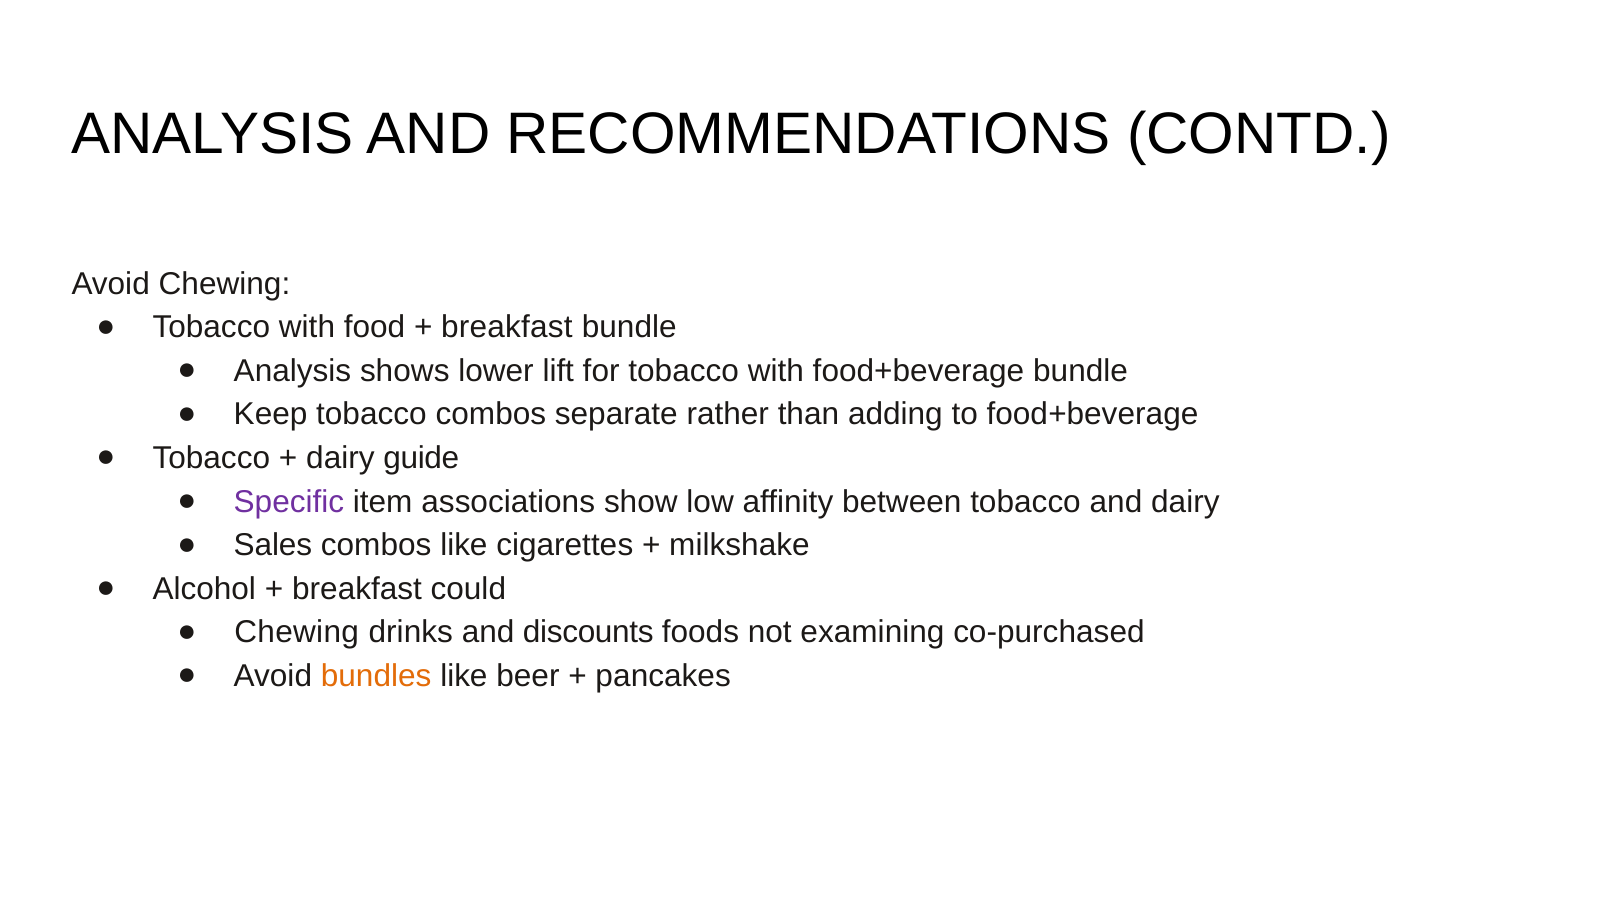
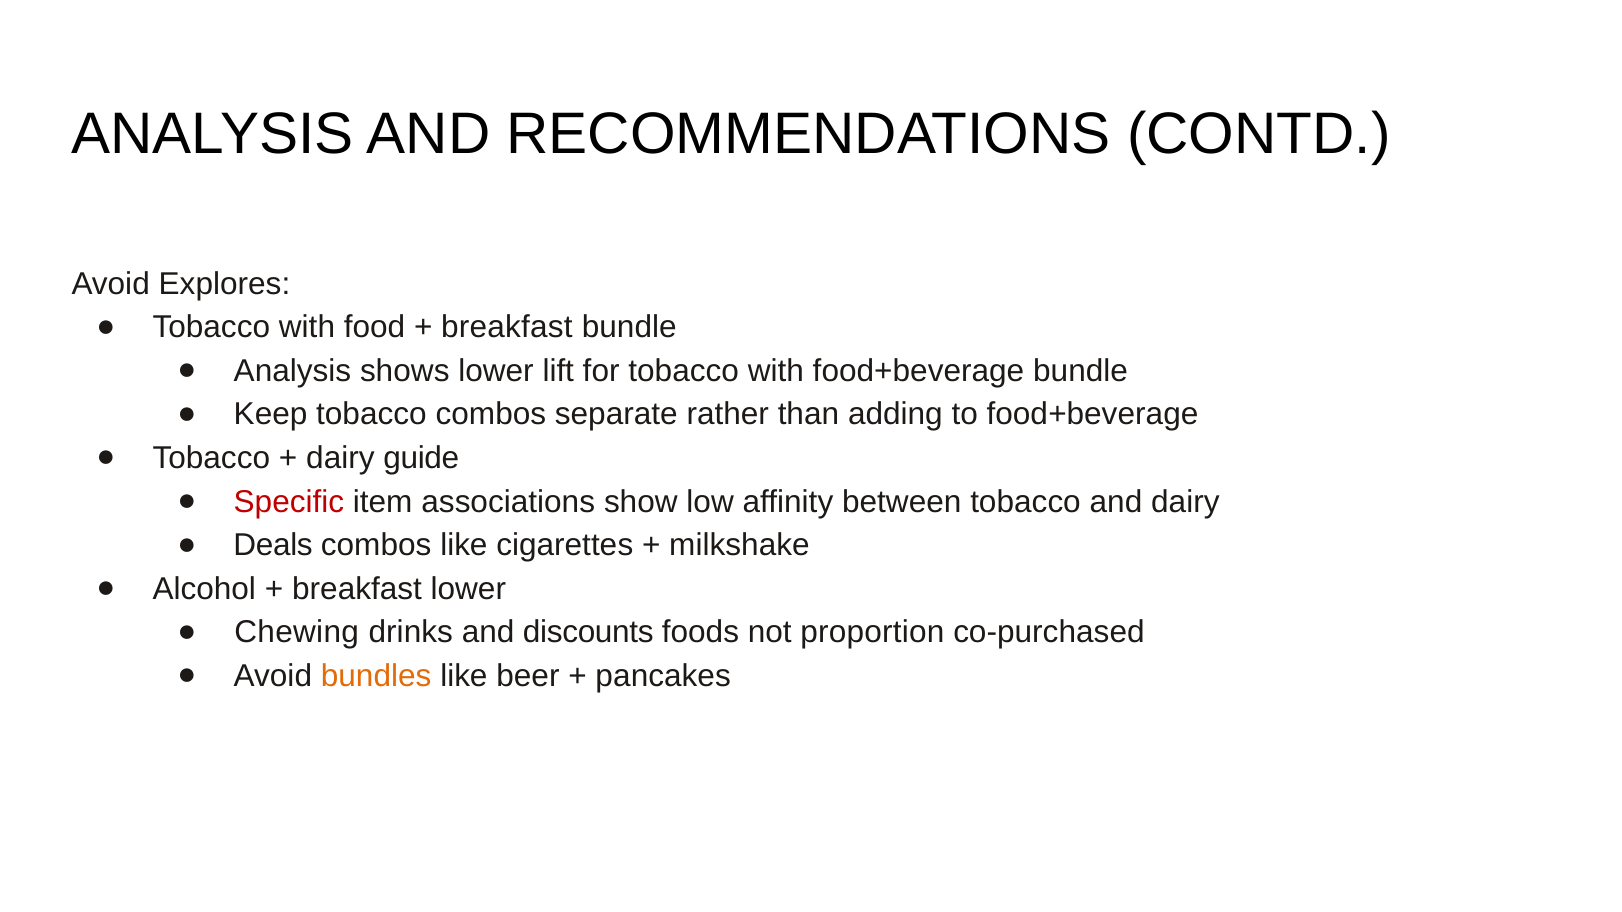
Avoid Chewing: Chewing -> Explores
Specific colour: purple -> red
Sales: Sales -> Deals
breakfast could: could -> lower
examining: examining -> proportion
